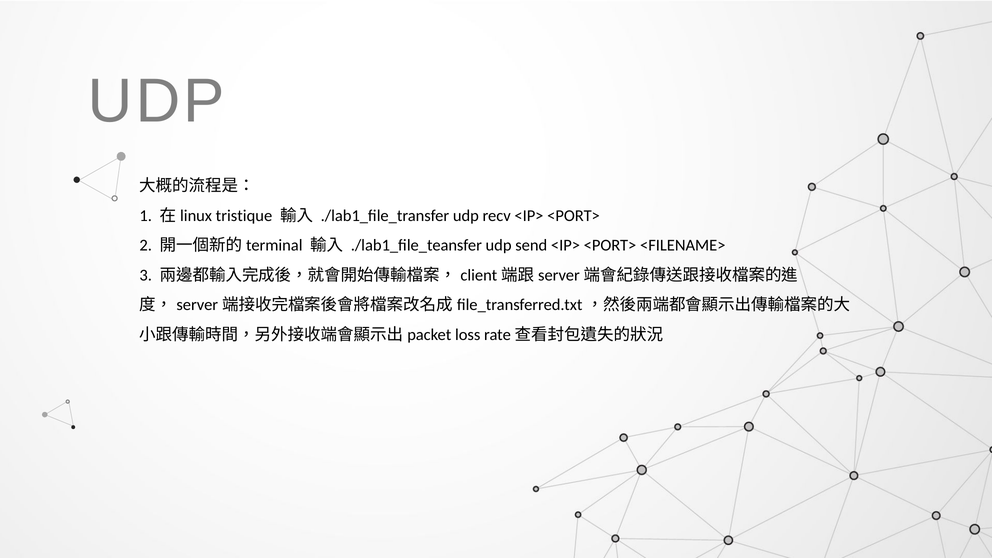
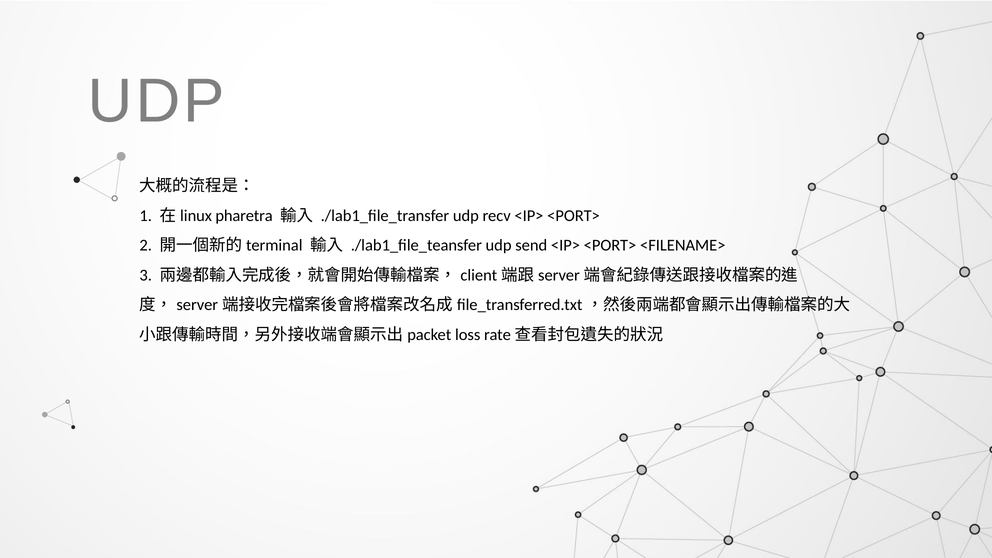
tristique: tristique -> pharetra
